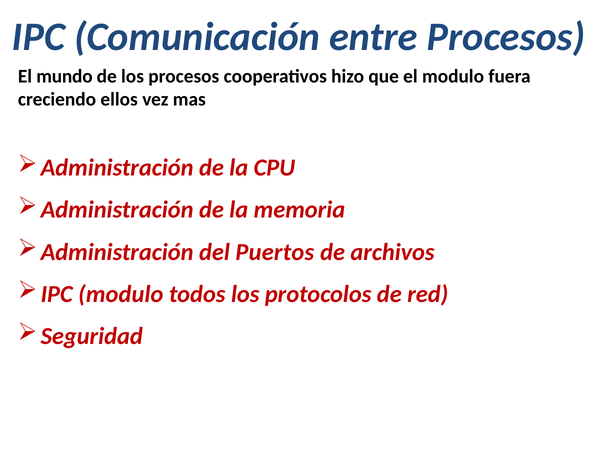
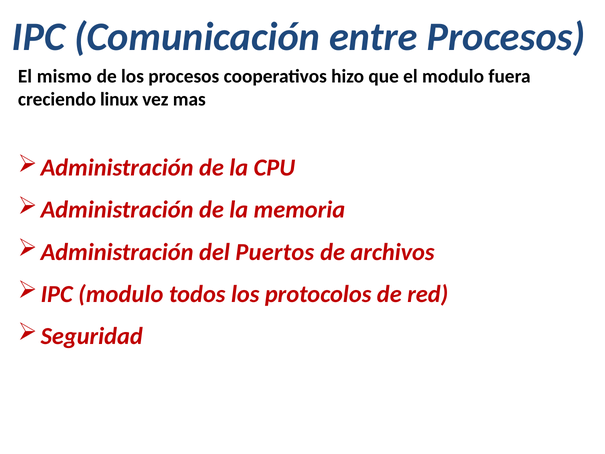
mundo: mundo -> mismo
ellos: ellos -> linux
